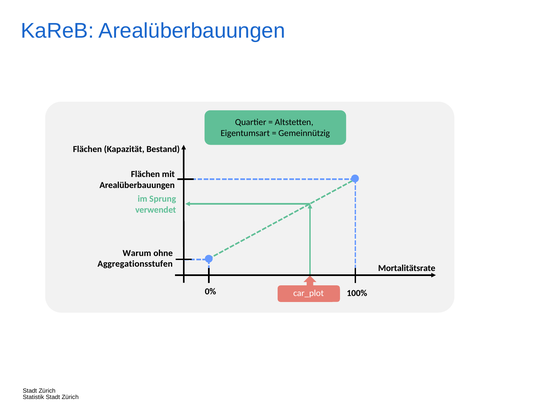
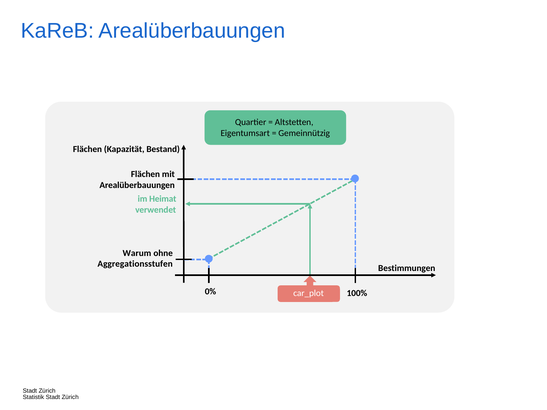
Sprung: Sprung -> Heimat
Mortalitätsrate: Mortalitätsrate -> Bestimmungen
